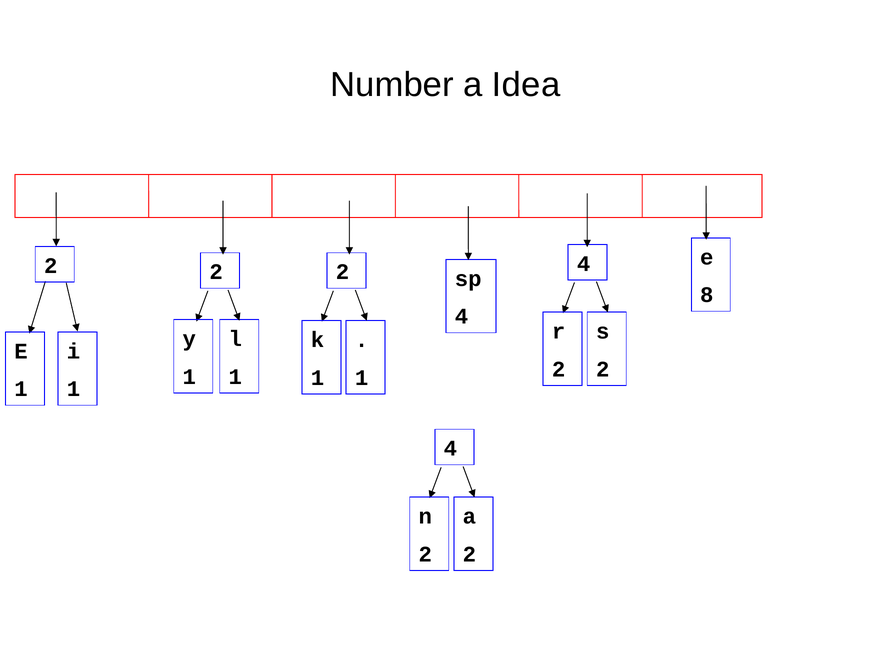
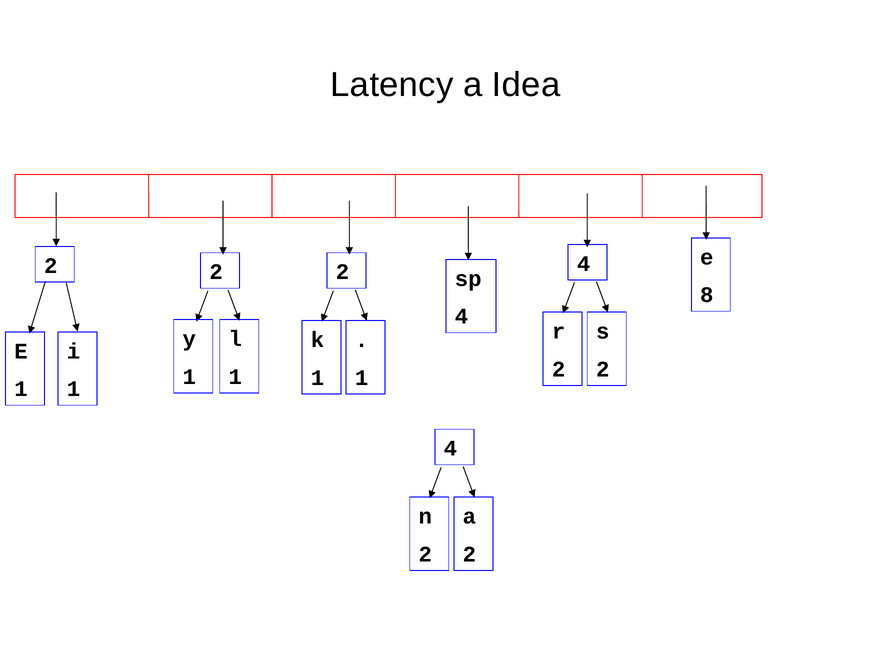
Number: Number -> Latency
